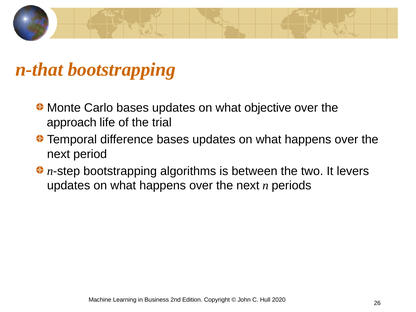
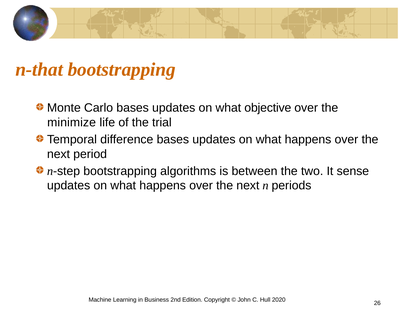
approach: approach -> minimize
levers: levers -> sense
